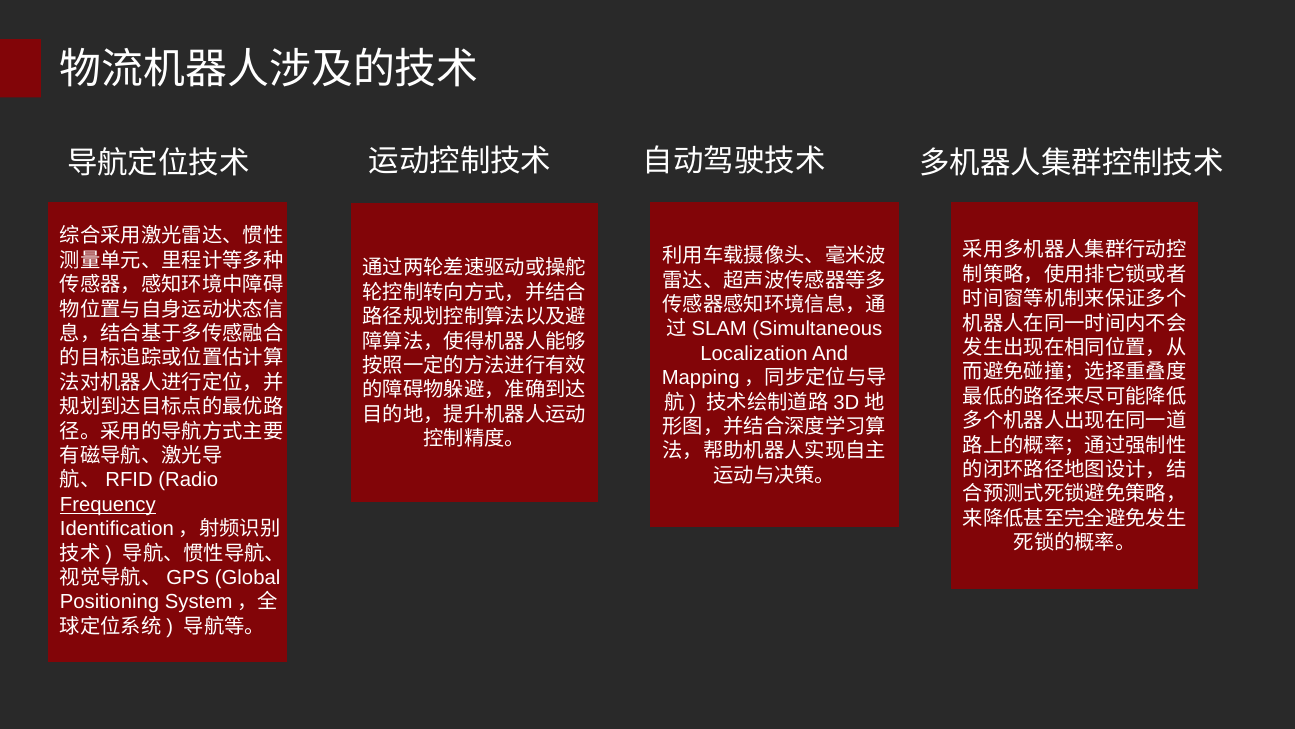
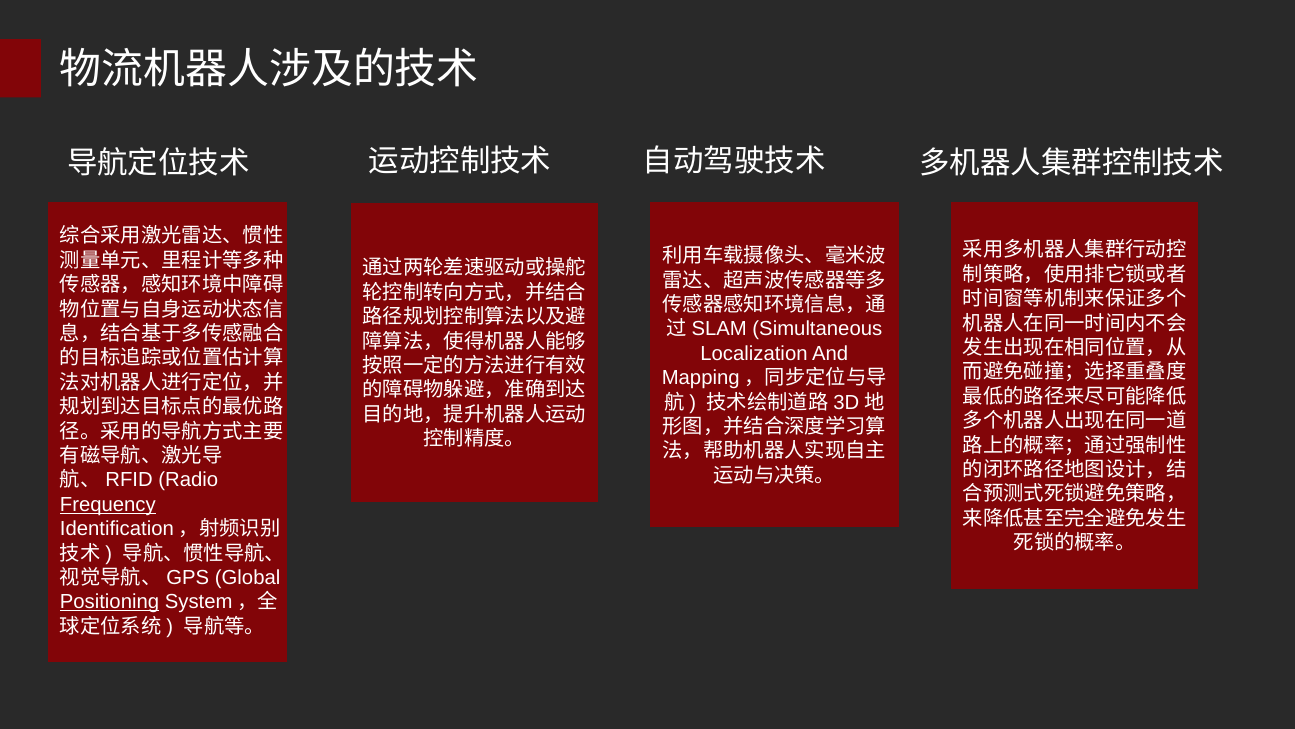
Positioning underline: none -> present
